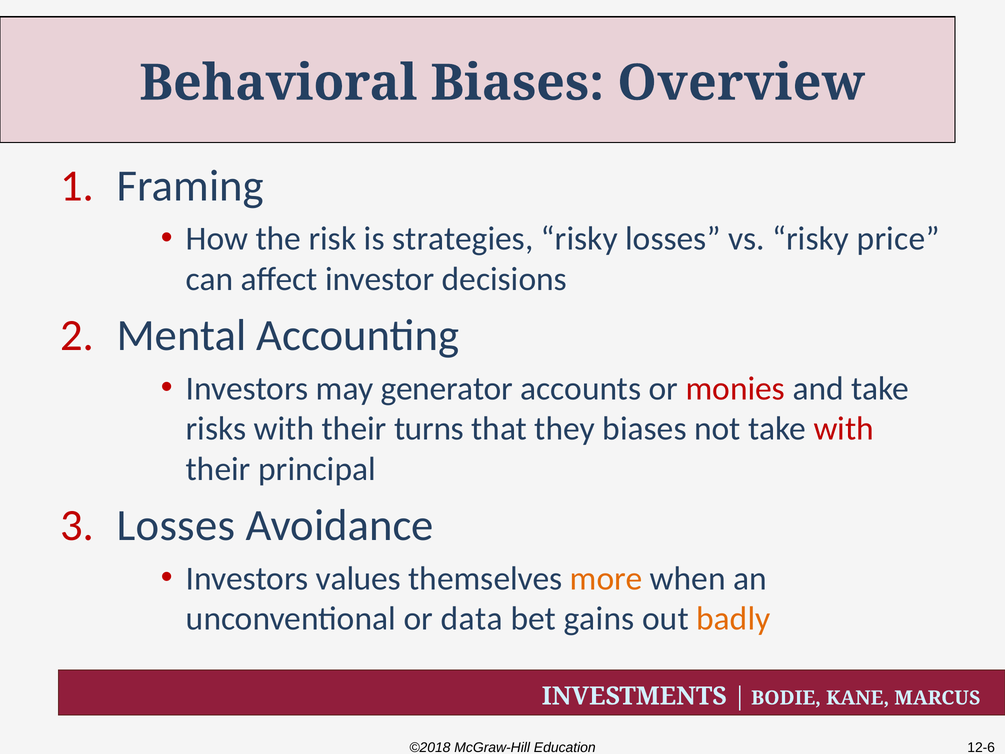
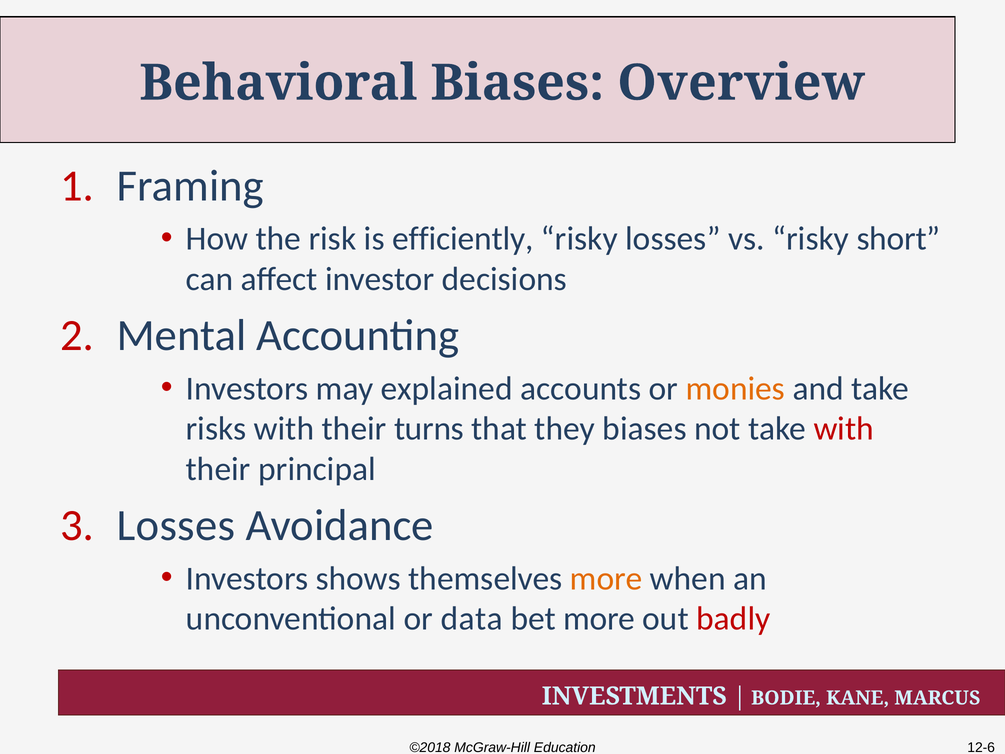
strategies: strategies -> efficiently
price: price -> short
generator: generator -> explained
monies colour: red -> orange
values: values -> shows
bet gains: gains -> more
badly colour: orange -> red
